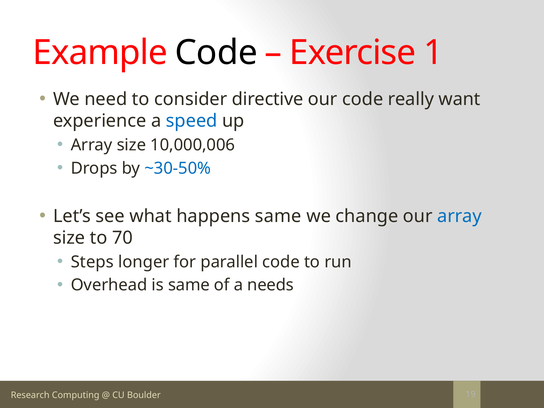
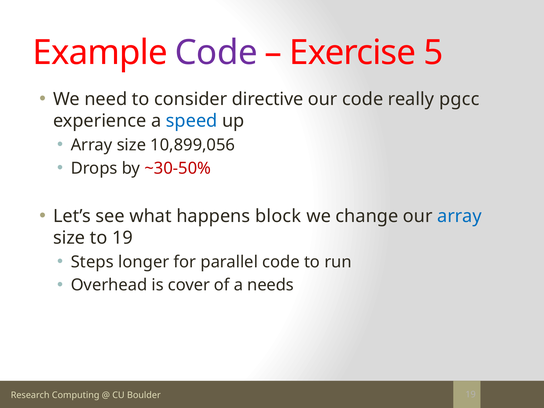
Code at (216, 53) colour: black -> purple
1: 1 -> 5
want: want -> pgcc
10,000,006: 10,000,006 -> 10,899,056
~30-50% colour: blue -> red
happens same: same -> block
to 70: 70 -> 19
is same: same -> cover
